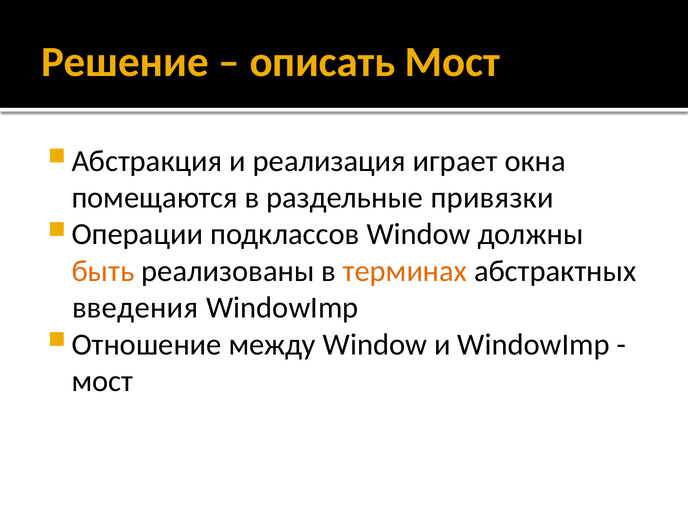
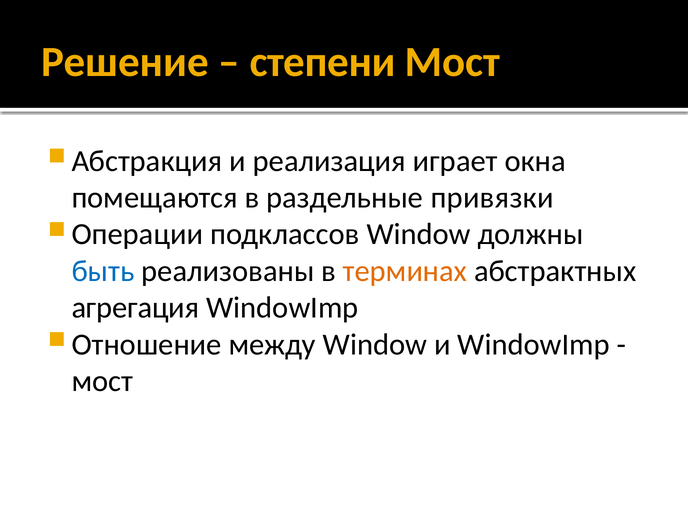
описать: описать -> степени
быть colour: orange -> blue
введения: введения -> агрегация
